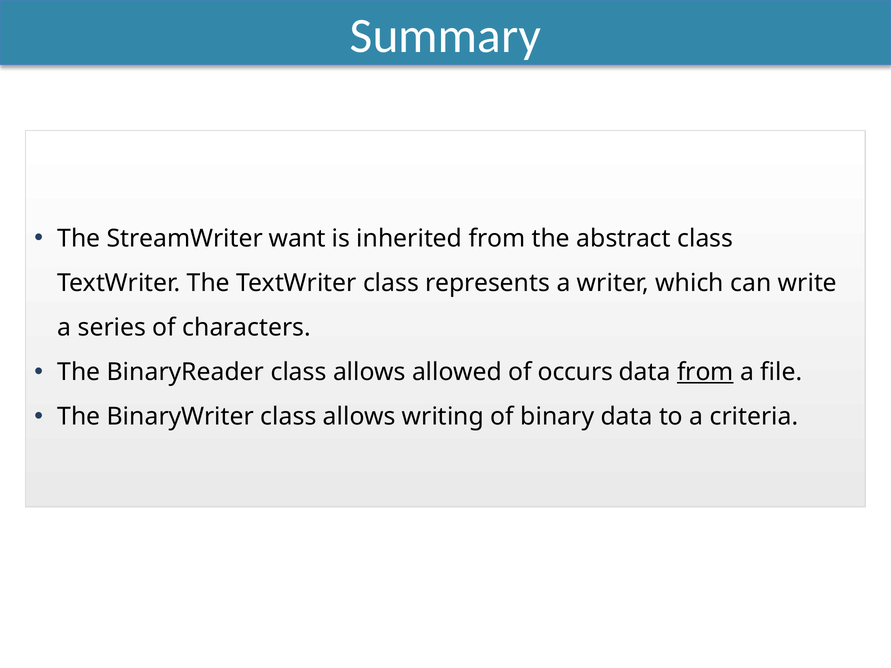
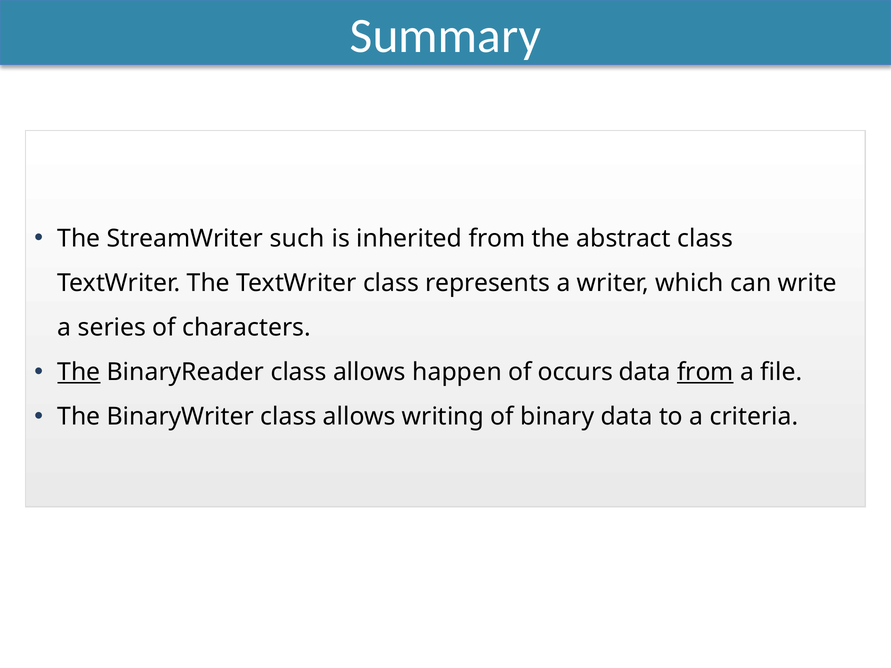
want: want -> such
The at (79, 372) underline: none -> present
allowed: allowed -> happen
